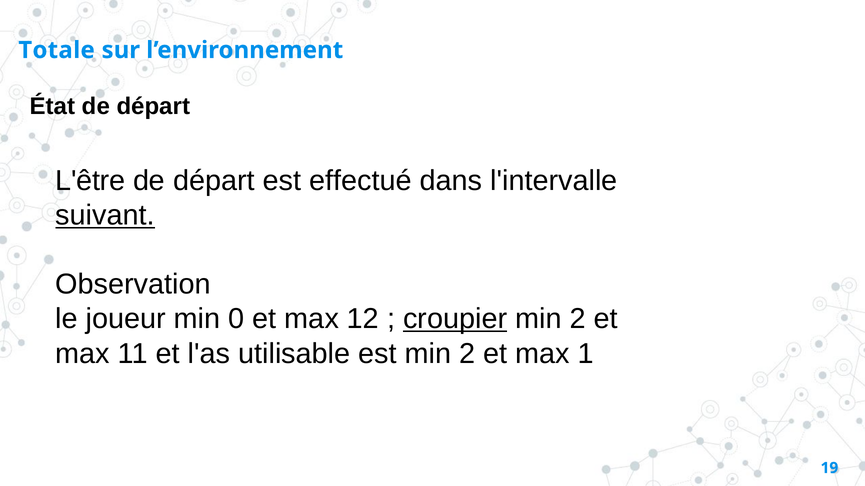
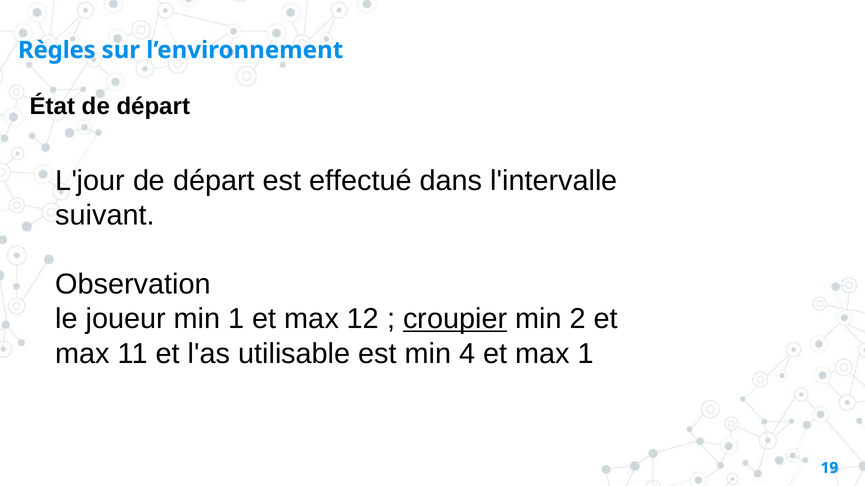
Totale: Totale -> Règles
L'être: L'être -> L'jour
suivant underline: present -> none
min 0: 0 -> 1
est min 2: 2 -> 4
